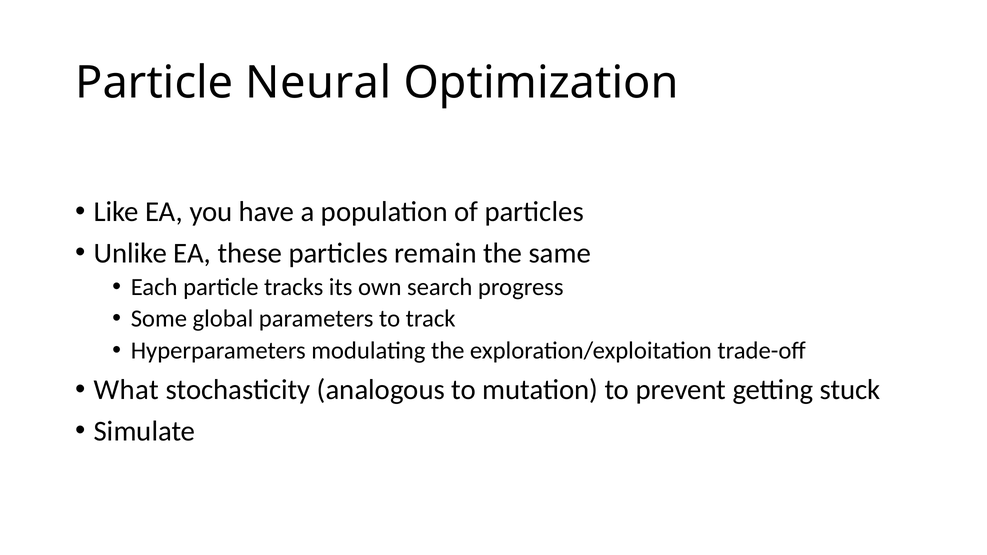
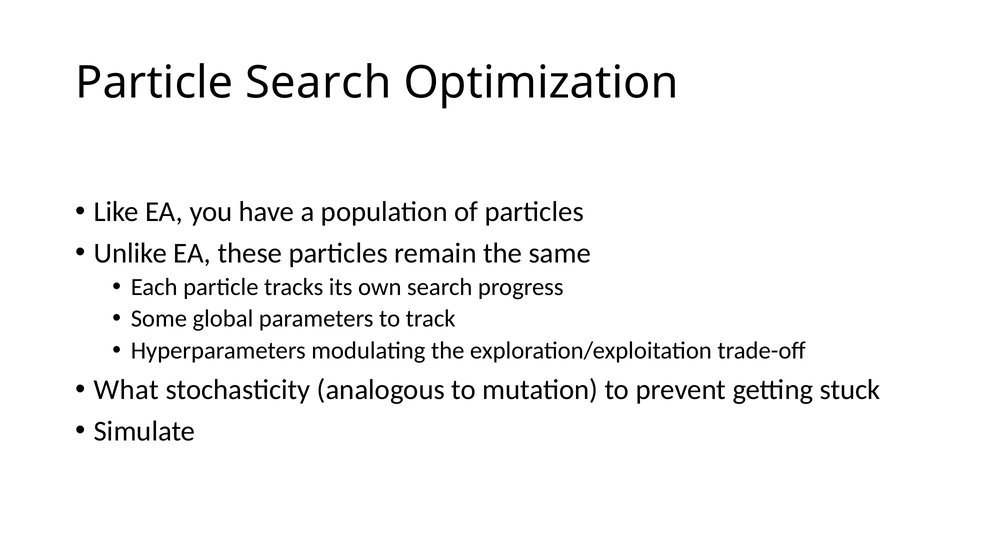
Particle Neural: Neural -> Search
